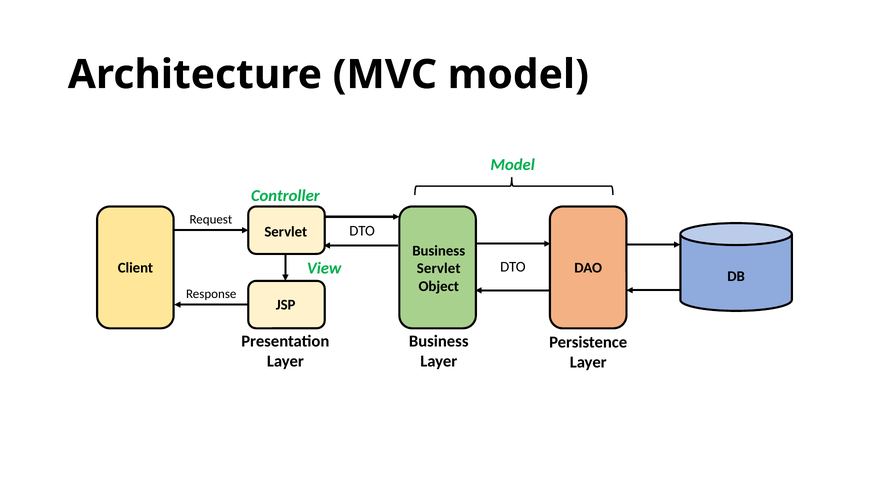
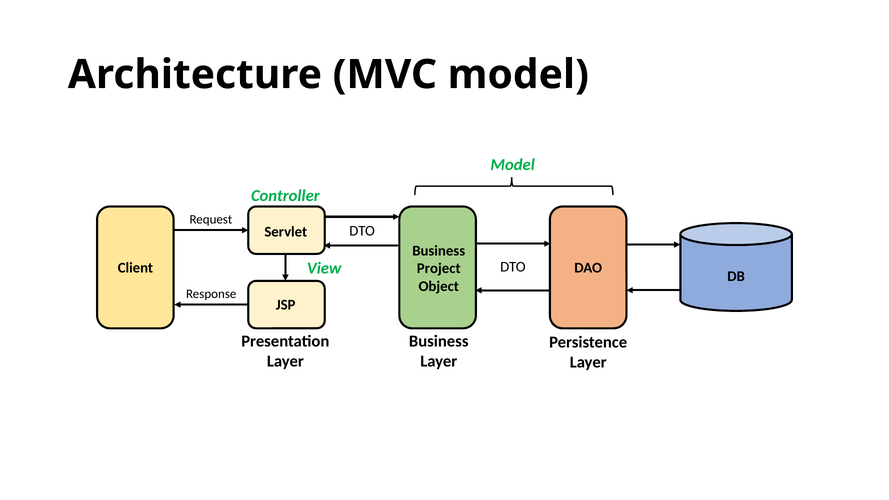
Servlet at (439, 269): Servlet -> Project
